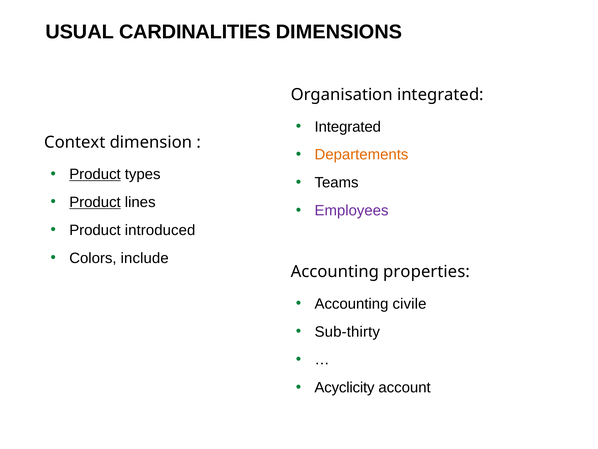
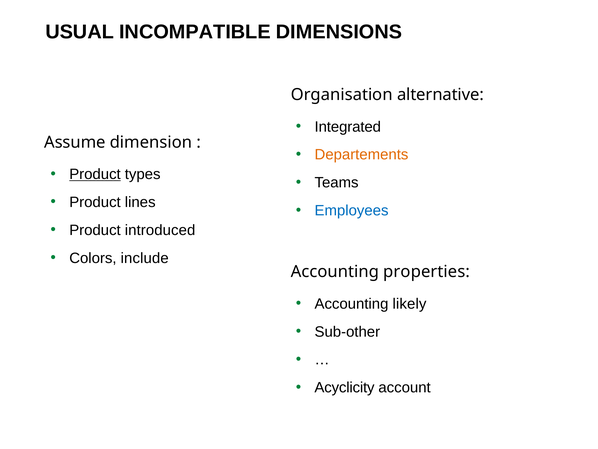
CARDINALITIES: CARDINALITIES -> INCOMPATIBLE
Organisation integrated: integrated -> alternative
Context: Context -> Assume
Product at (95, 202) underline: present -> none
Employees colour: purple -> blue
civile: civile -> likely
Sub-thirty: Sub-thirty -> Sub-other
